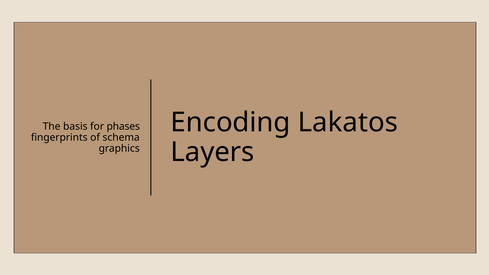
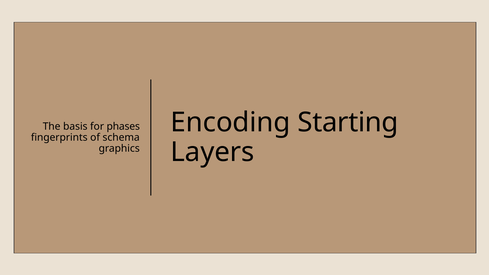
Lakatos: Lakatos -> Starting
